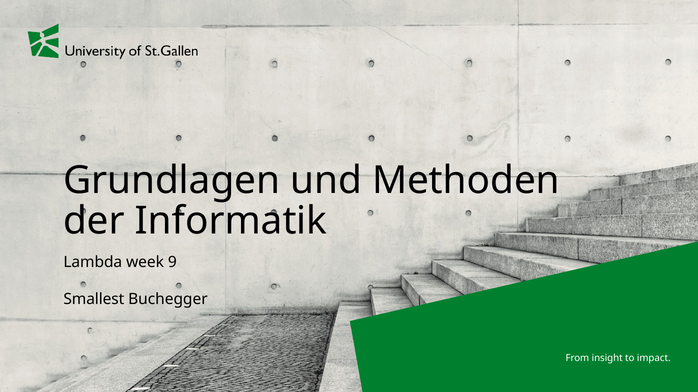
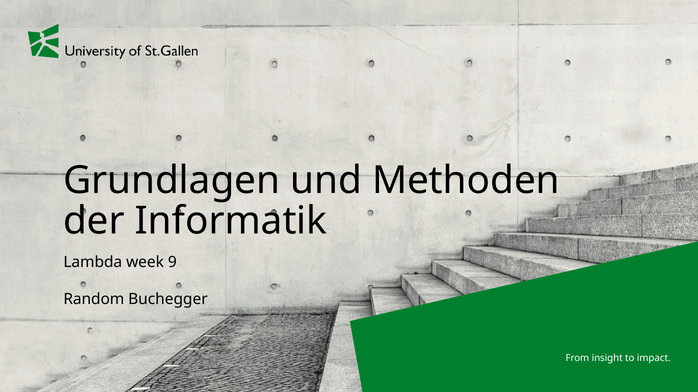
Smallest: Smallest -> Random
